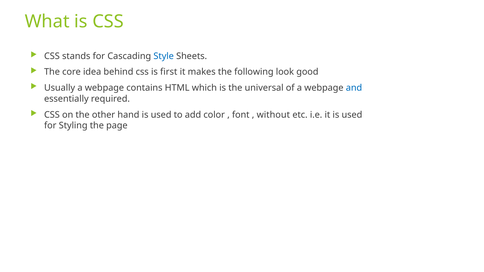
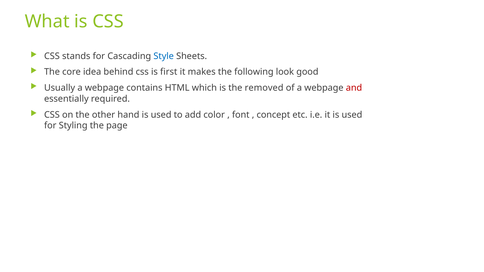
universal: universal -> removed
and colour: blue -> red
without: without -> concept
